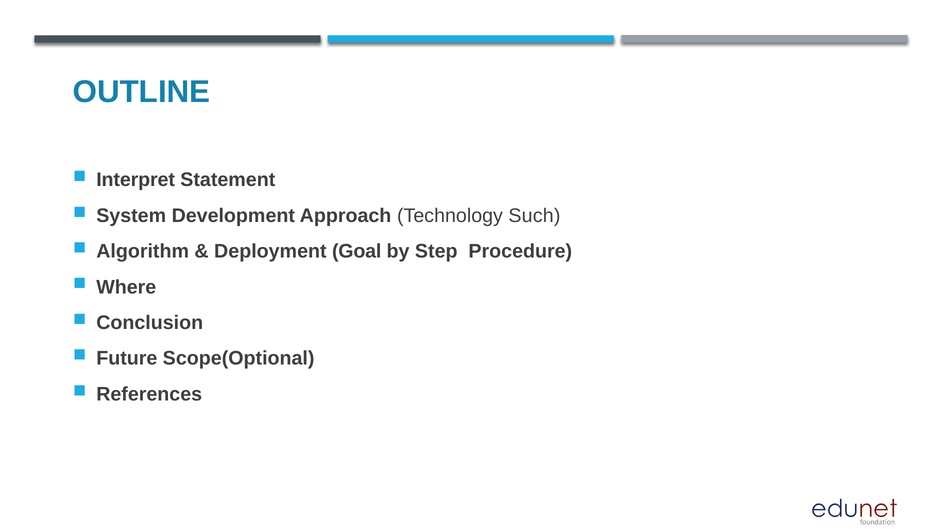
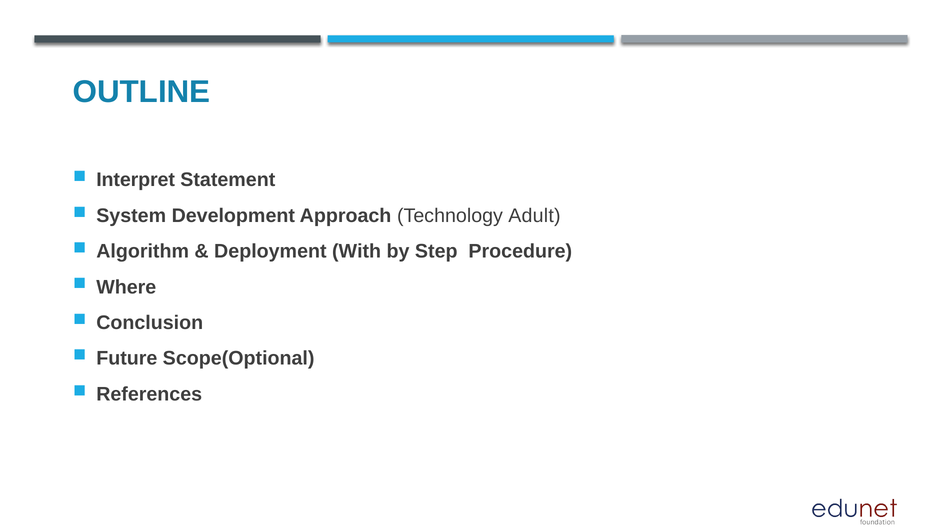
Such: Such -> Adult
Goal: Goal -> With
